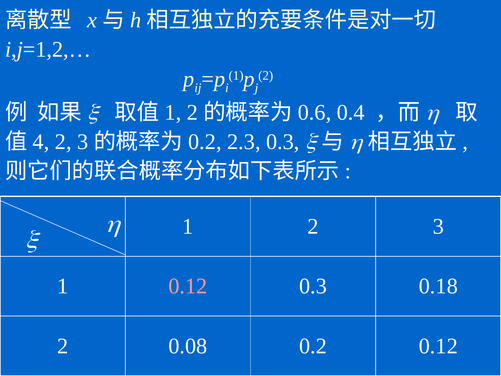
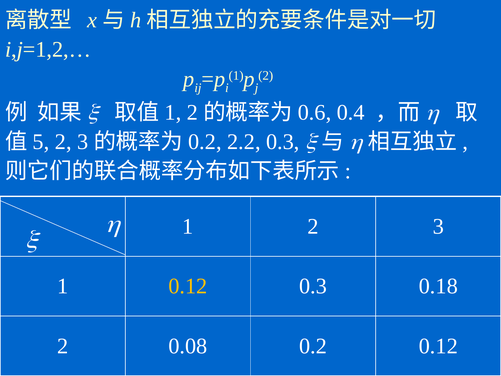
4: 4 -> 5
2.3: 2.3 -> 2.2
0.12 at (188, 286) colour: pink -> yellow
